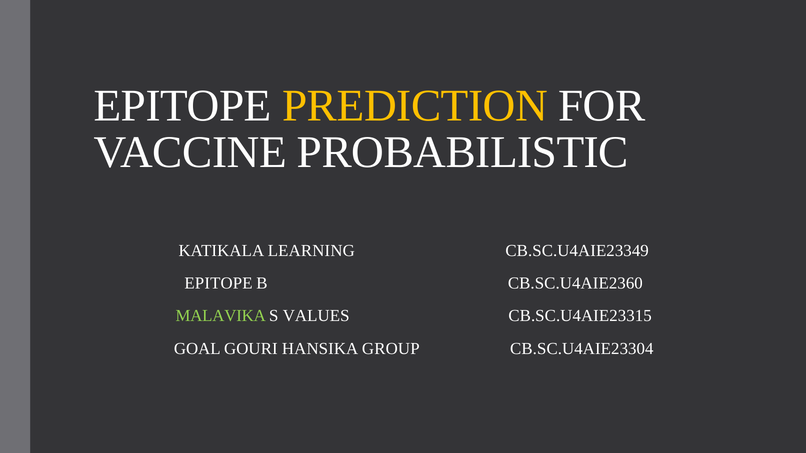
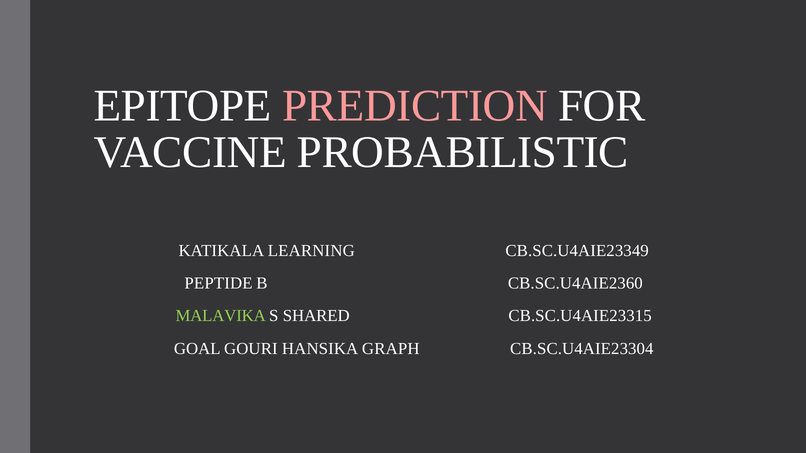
PREDICTION colour: yellow -> pink
EPITOPE at (219, 284): EPITOPE -> PEPTIDE
VALUES: VALUES -> SHARED
GROUP: GROUP -> GRAPH
